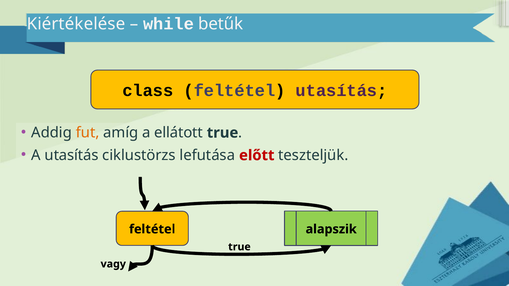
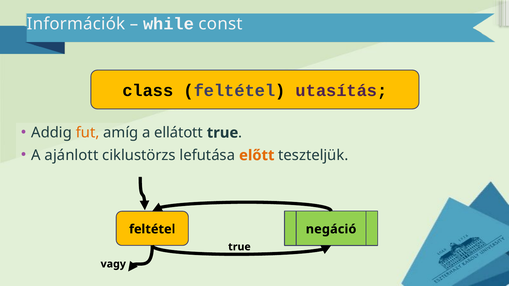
Kiértékelése: Kiértékelése -> Információk
betűk: betűk -> const
A utasítás: utasítás -> ajánlott
előtt colour: red -> orange
alapszik: alapszik -> negáció
